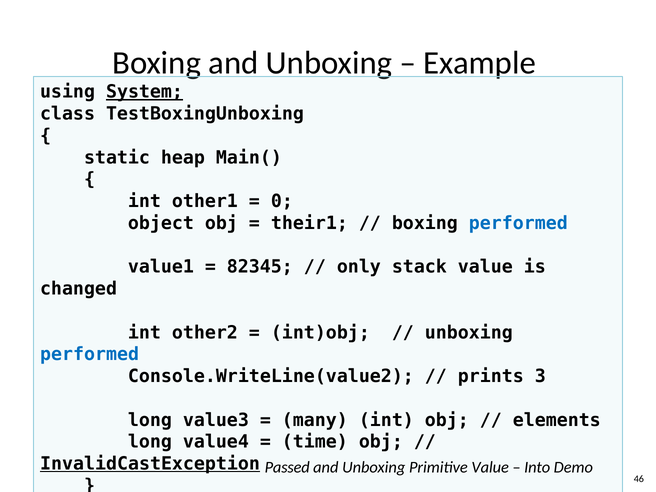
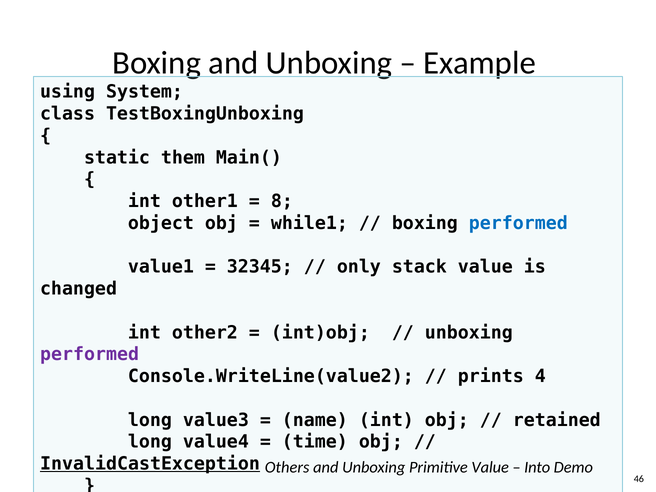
System underline: present -> none
heap: heap -> them
0: 0 -> 8
their1: their1 -> while1
82345: 82345 -> 32345
performed at (90, 354) colour: blue -> purple
3: 3 -> 4
many: many -> name
elements: elements -> retained
Passed: Passed -> Others
